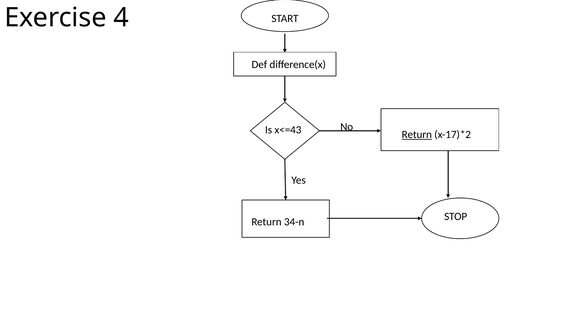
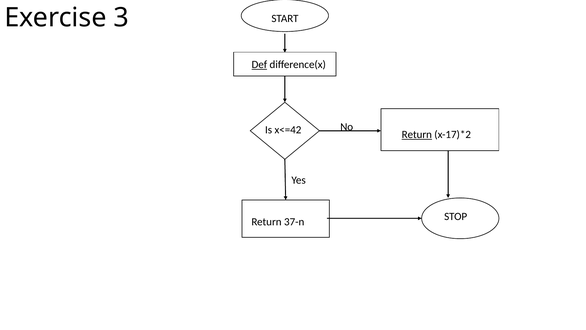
4: 4 -> 3
Def underline: none -> present
x<=43: x<=43 -> x<=42
34-n: 34-n -> 37-n
